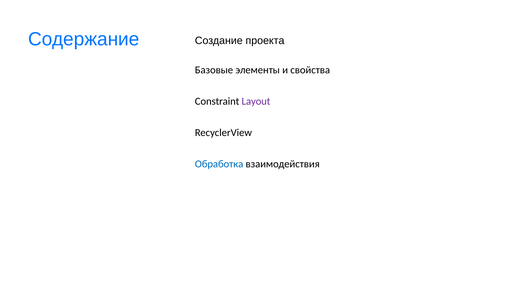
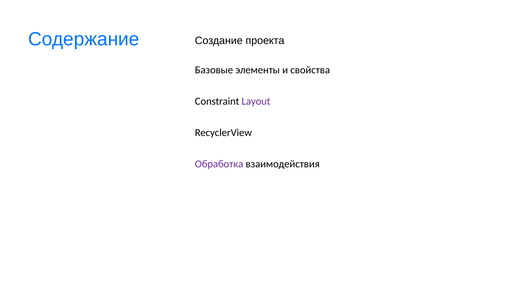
Обработка colour: blue -> purple
